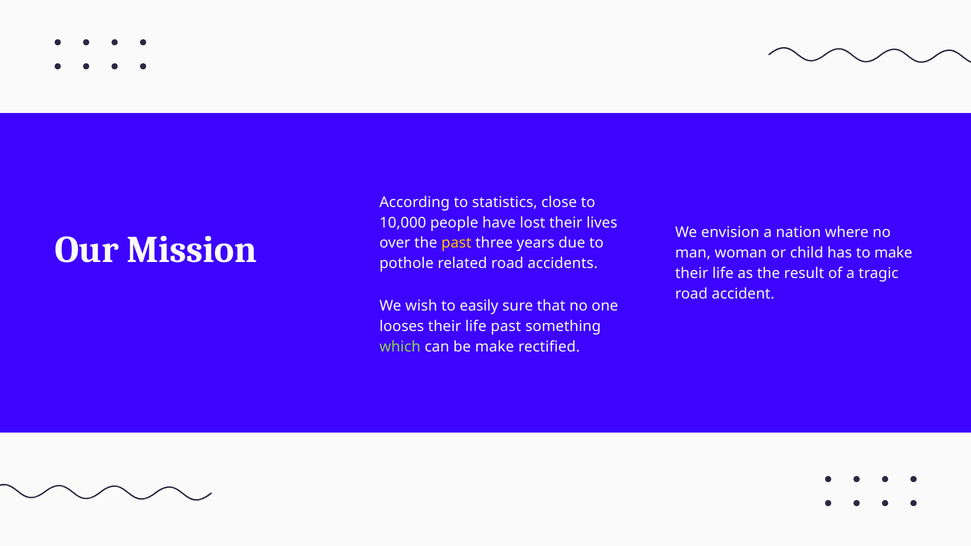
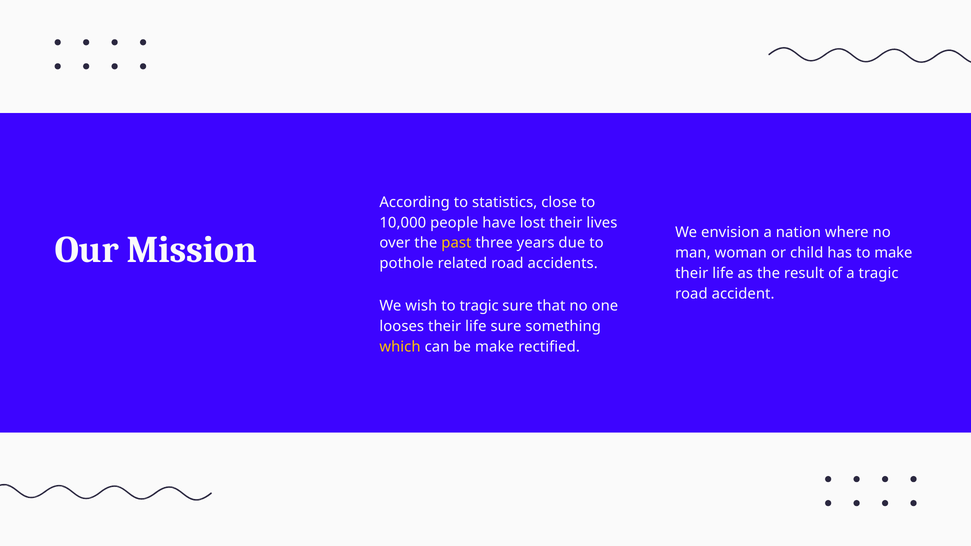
to easily: easily -> tragic
life past: past -> sure
which colour: light green -> yellow
